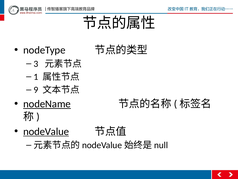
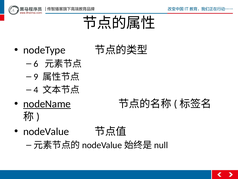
3: 3 -> 6
1: 1 -> 9
9: 9 -> 4
nodeValue underline: present -> none
